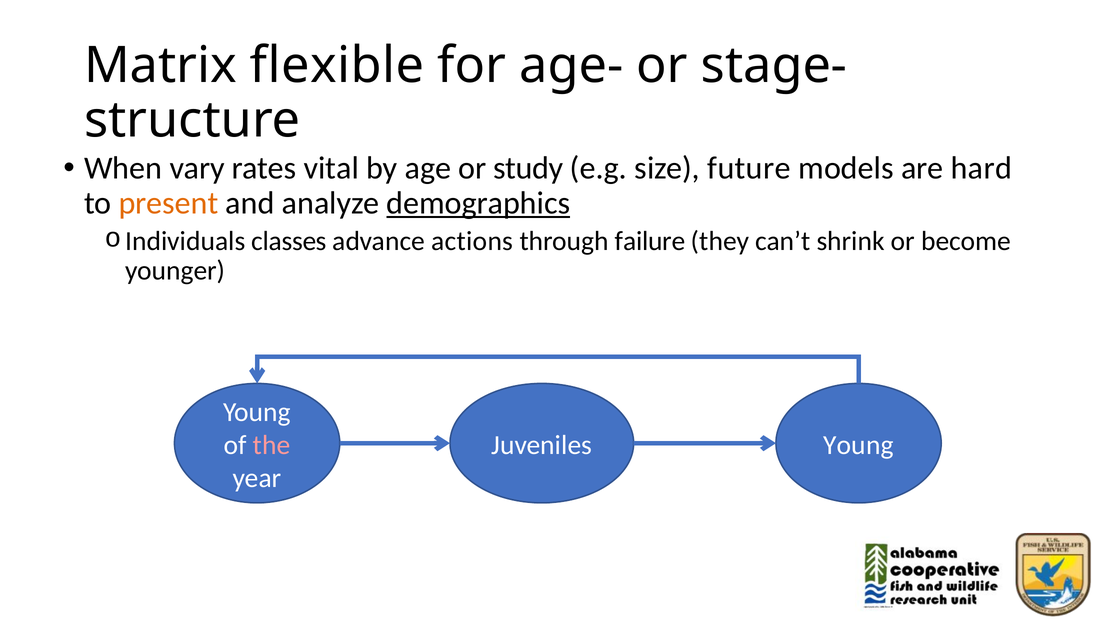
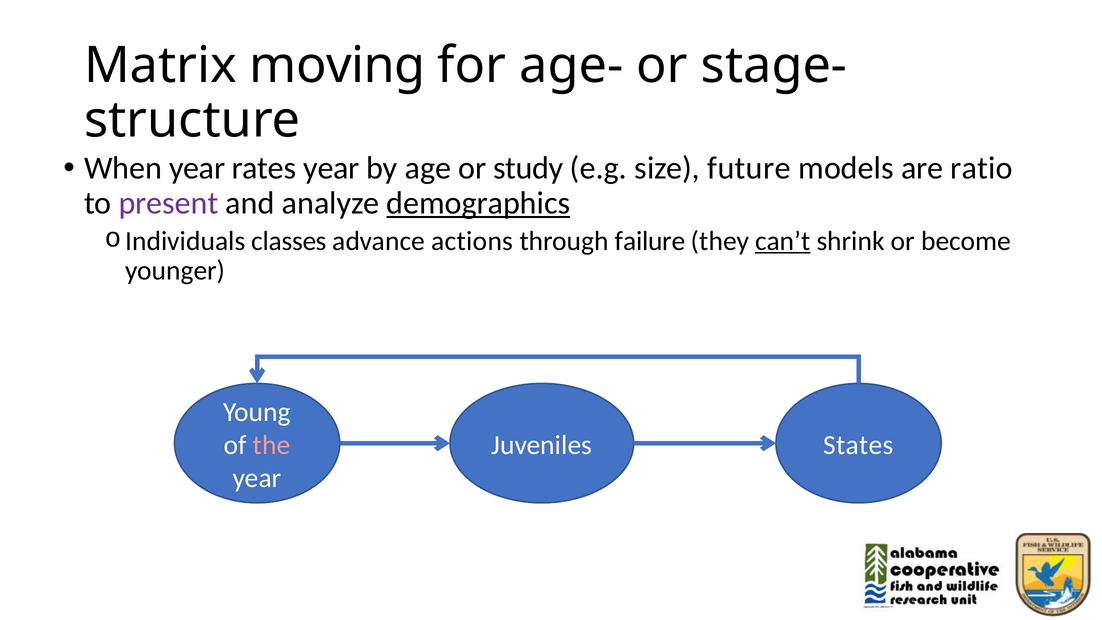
flexible: flexible -> moving
When vary: vary -> year
rates vital: vital -> year
hard: hard -> ratio
present colour: orange -> purple
can’t underline: none -> present
Juveniles Young: Young -> States
